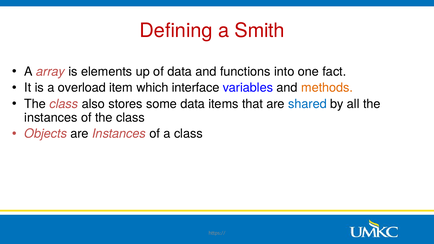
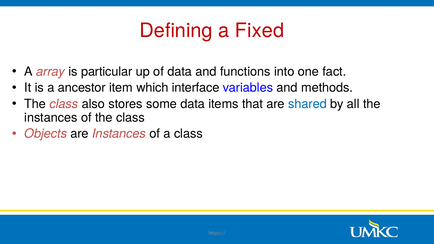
Smith: Smith -> Fixed
elements: elements -> particular
overload: overload -> ancestor
methods colour: orange -> black
